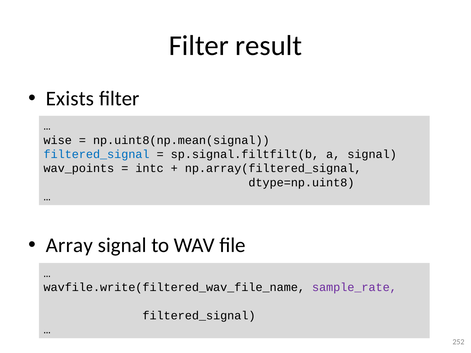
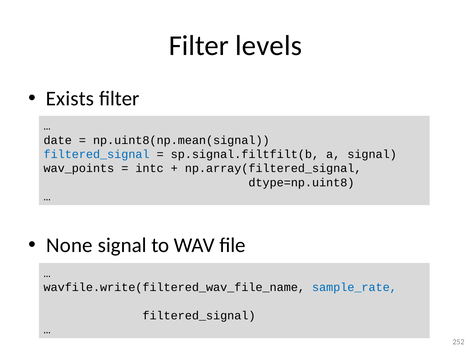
result: result -> levels
wise: wise -> date
Array: Array -> None
sample_rate colour: purple -> blue
